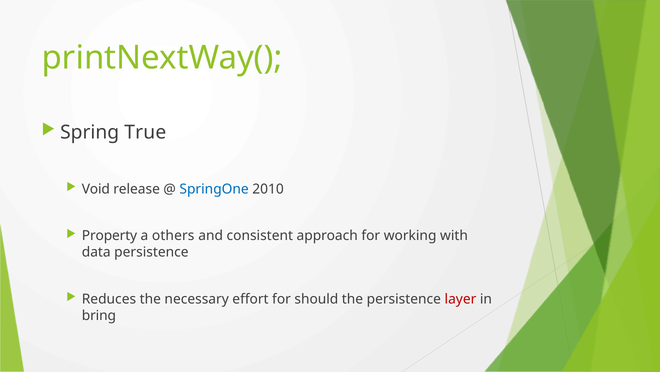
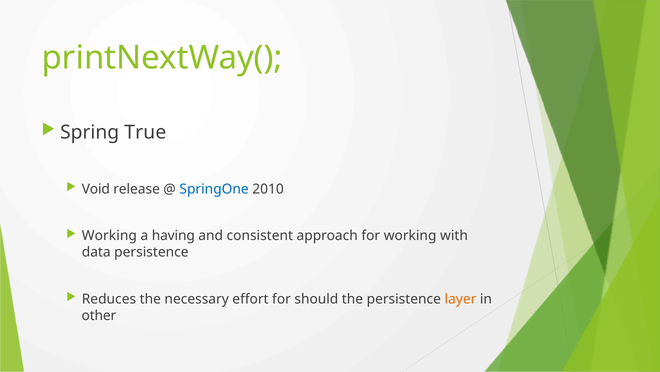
Property at (109, 235): Property -> Working
others: others -> having
layer colour: red -> orange
bring: bring -> other
